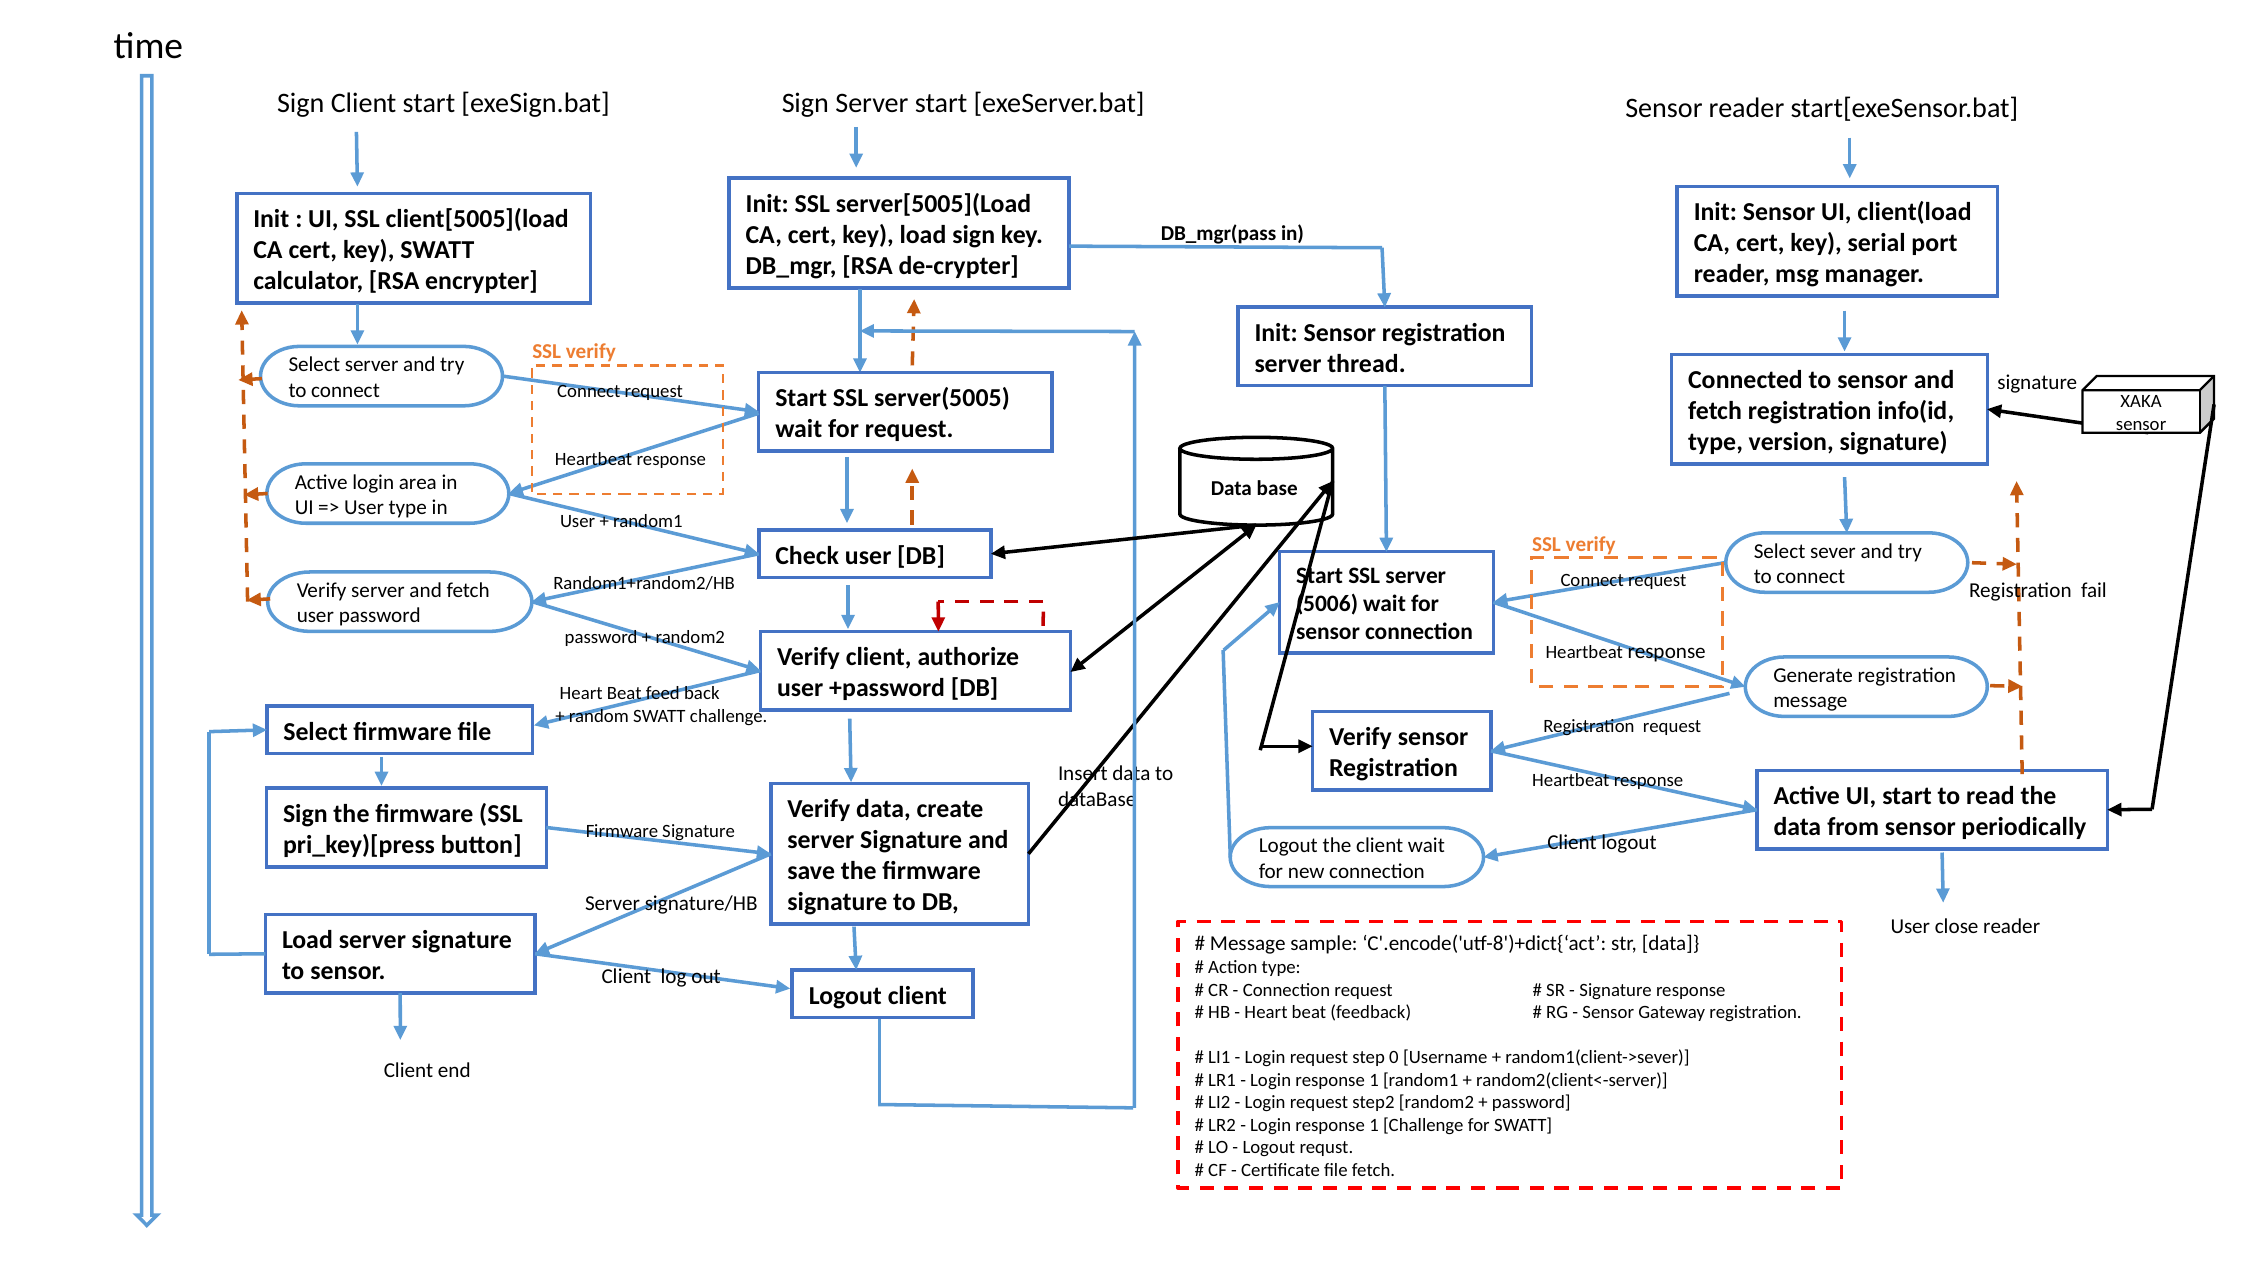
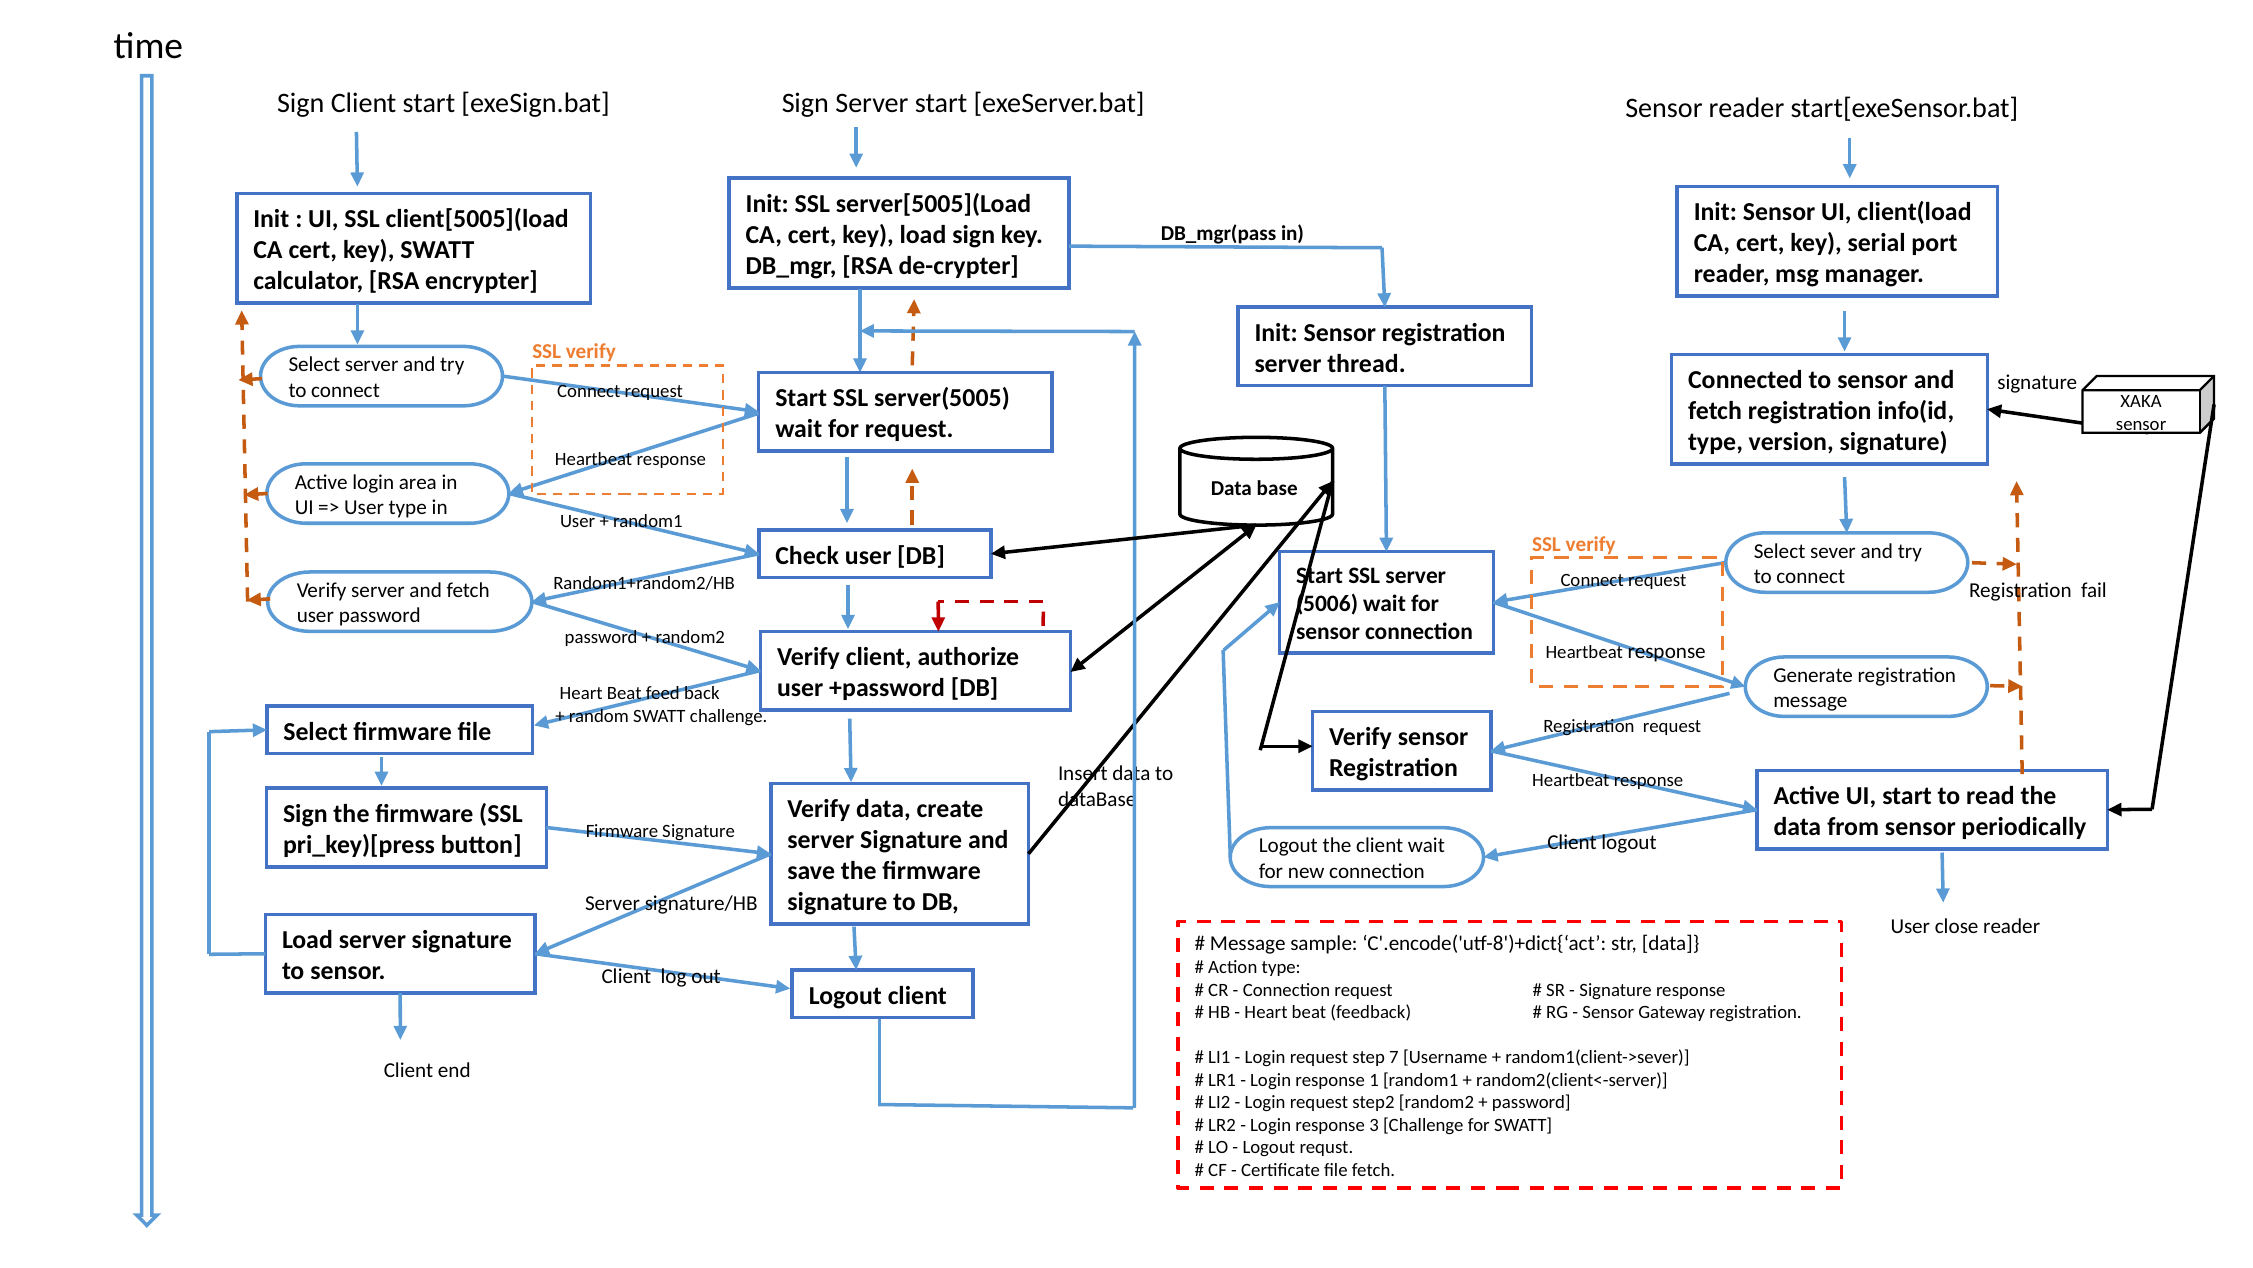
0: 0 -> 7
1 at (1374, 1124): 1 -> 3
